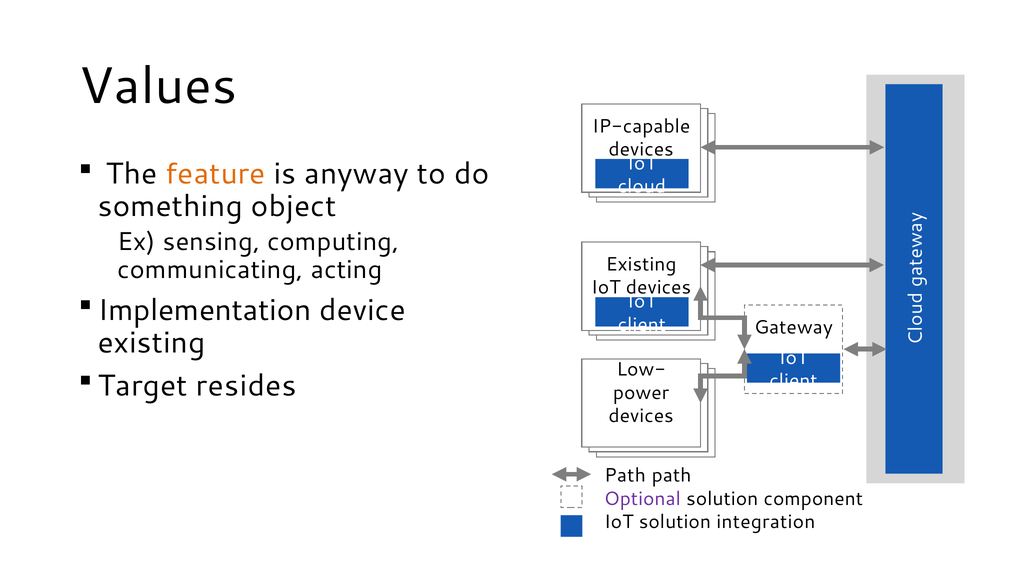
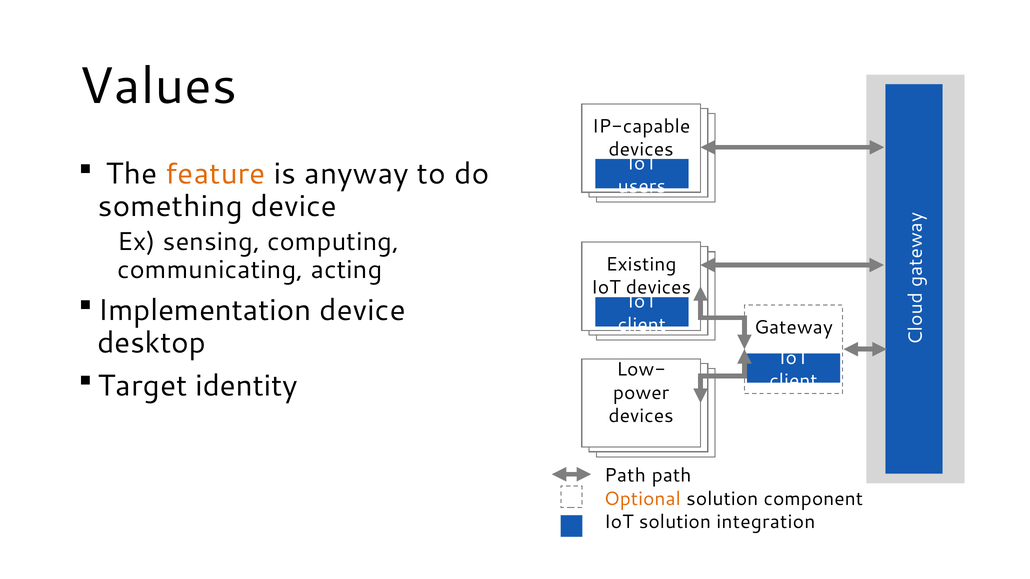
cloud: cloud -> users
something object: object -> device
existing at (152, 343): existing -> desktop
resides: resides -> identity
Optional colour: purple -> orange
